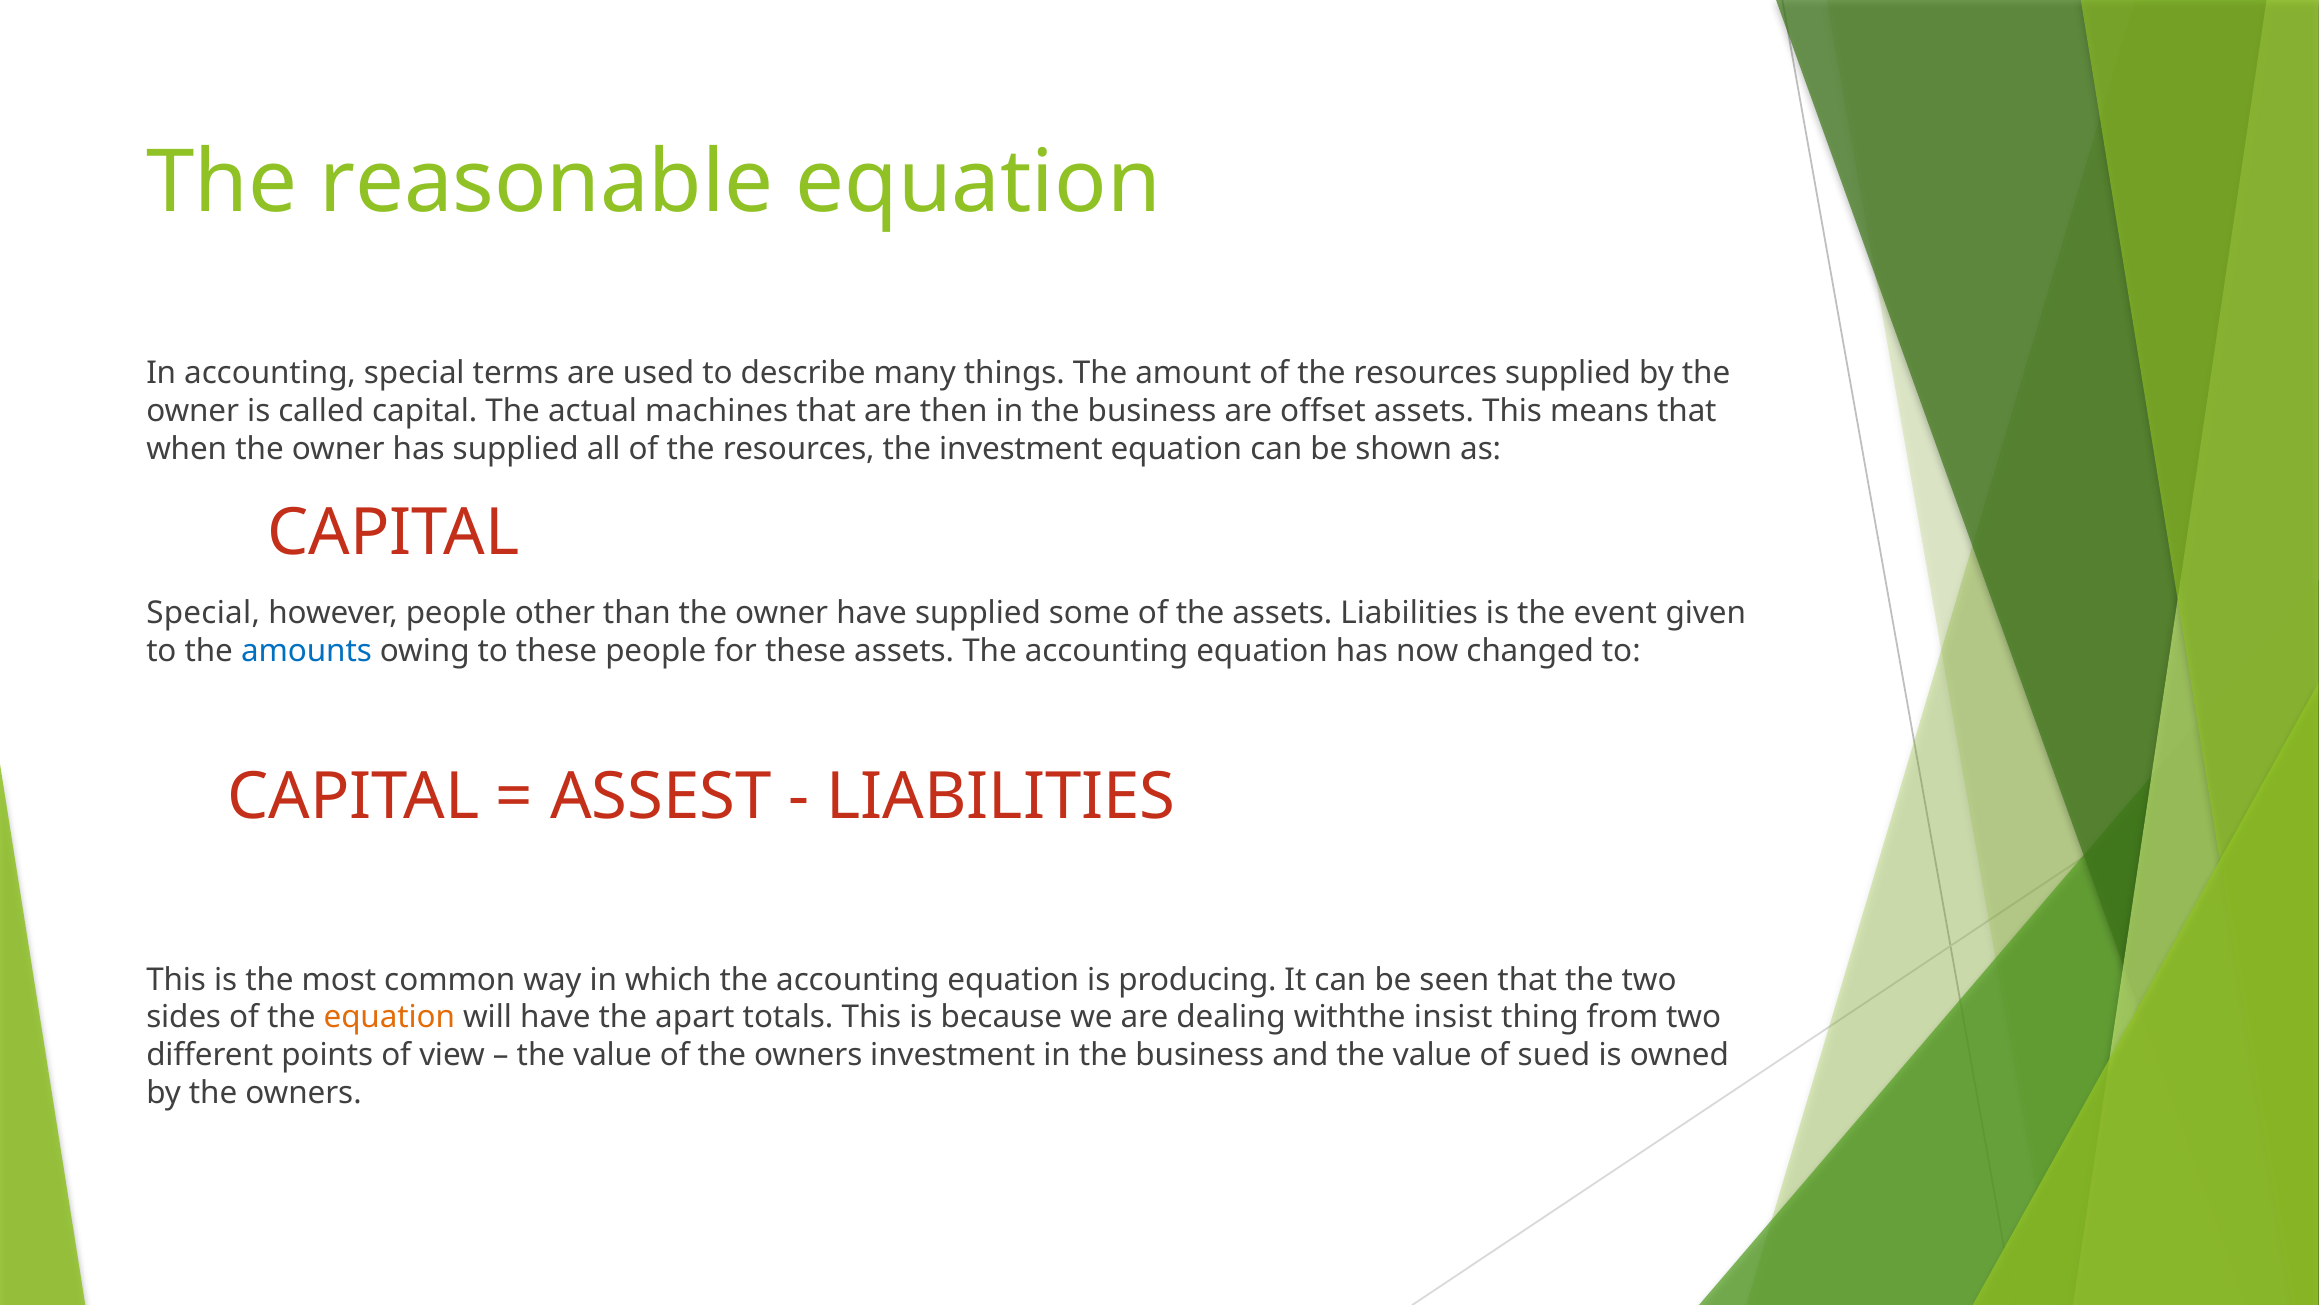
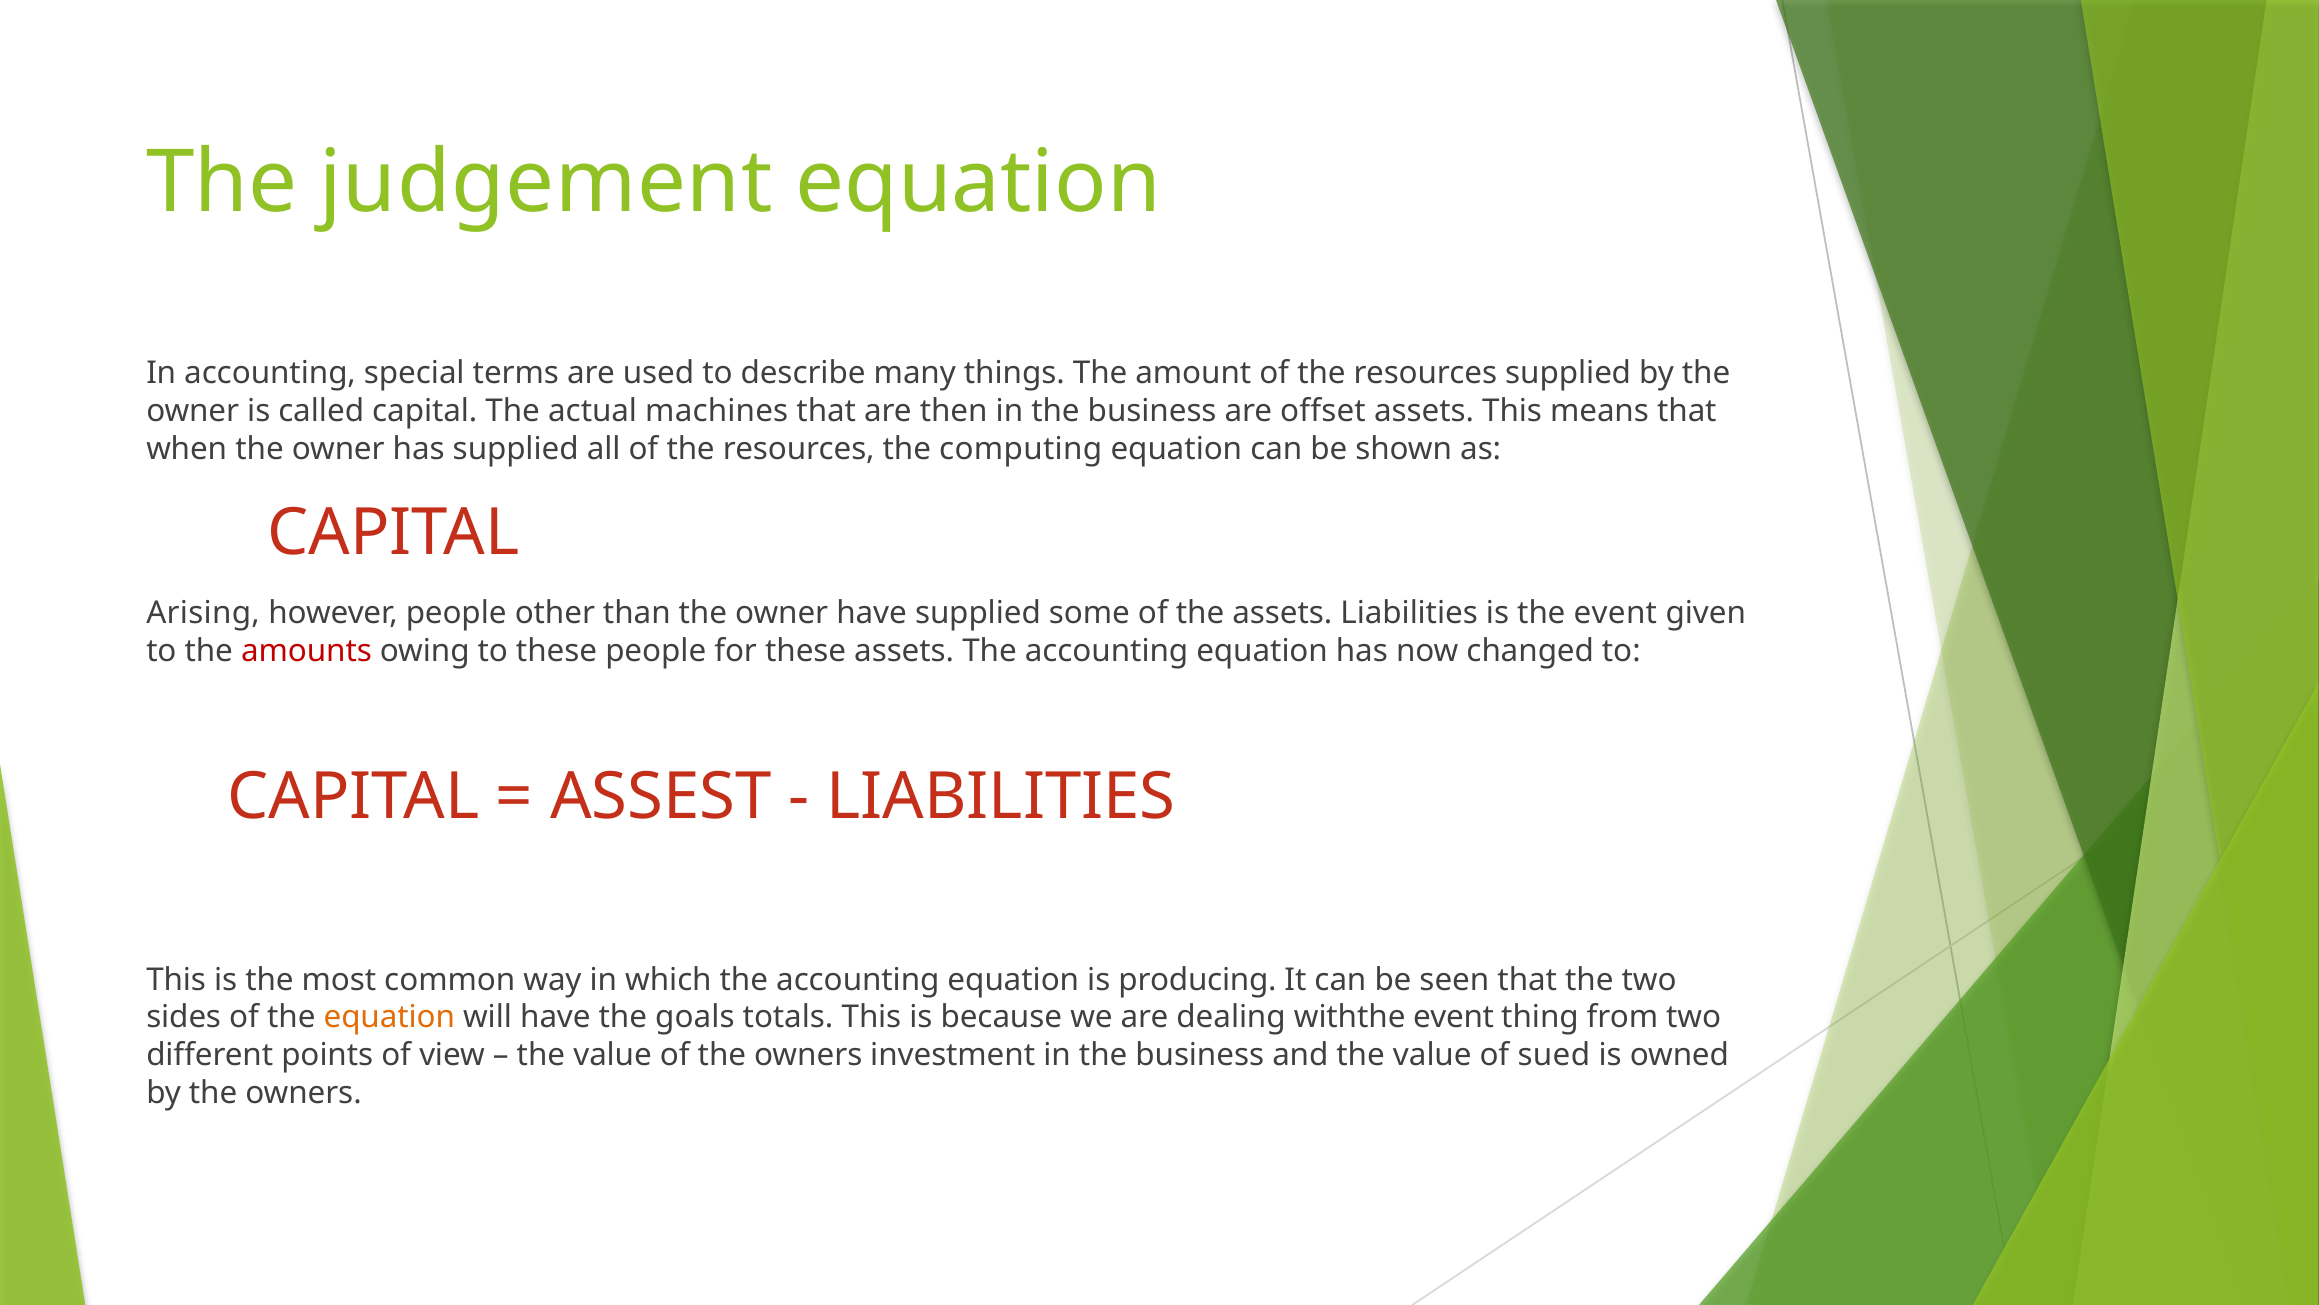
reasonable: reasonable -> judgement
the investment: investment -> computing
Special at (203, 613): Special -> Arising
amounts colour: blue -> red
apart: apart -> goals
withthe insist: insist -> event
